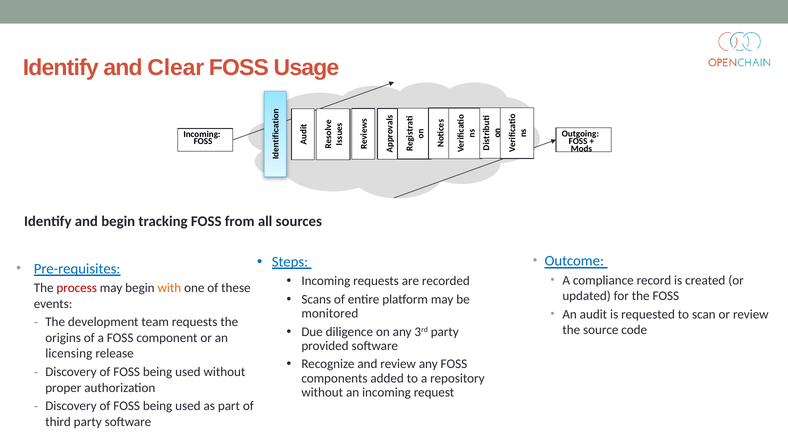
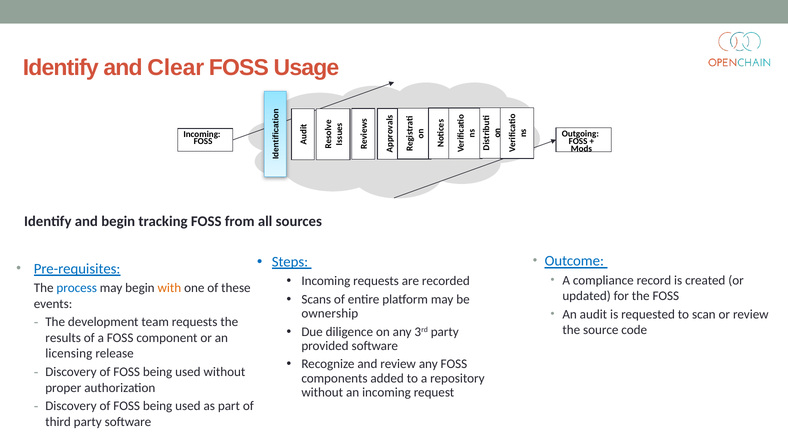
process colour: red -> blue
monitored: monitored -> ownership
origins: origins -> results
